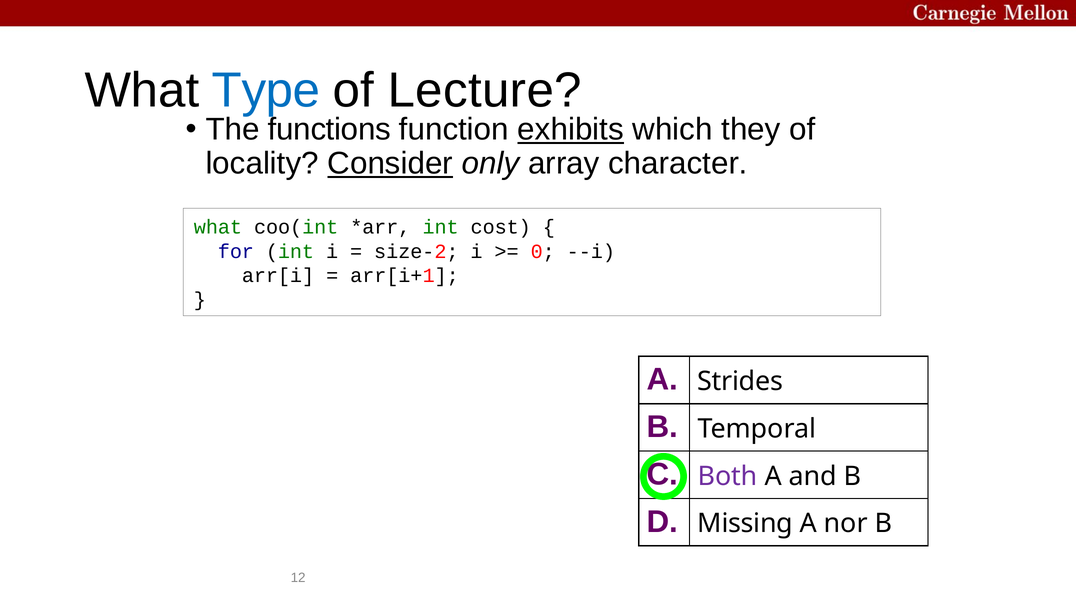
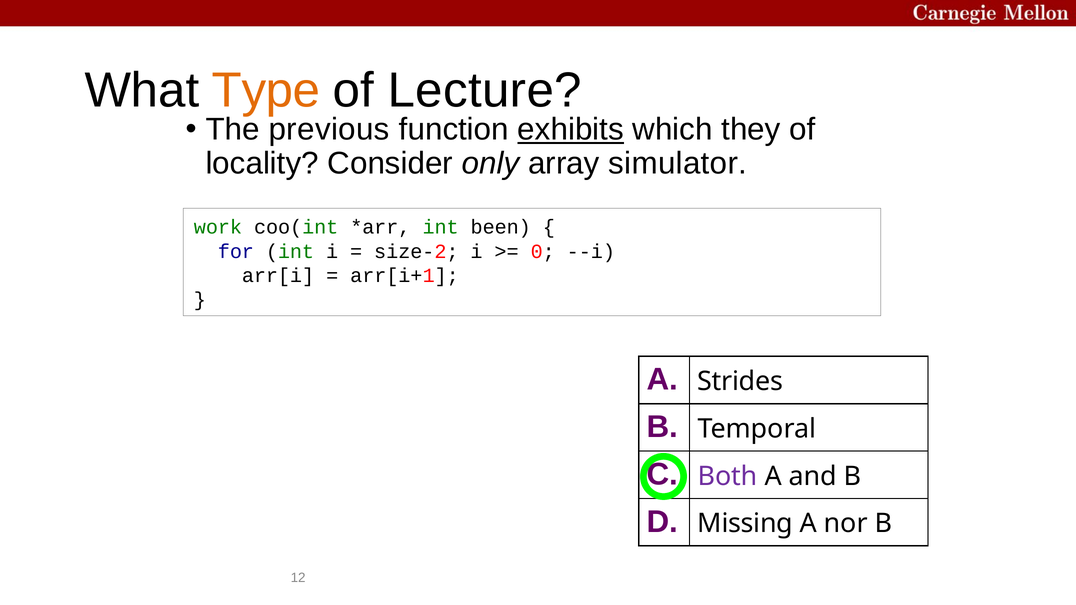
Type colour: blue -> orange
functions: functions -> previous
Consider underline: present -> none
character: character -> simulator
what at (218, 227): what -> work
cost: cost -> been
